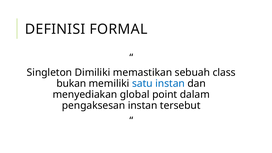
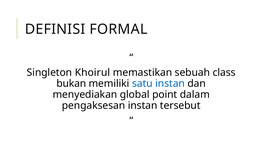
Dimiliki: Dimiliki -> Khoirul
